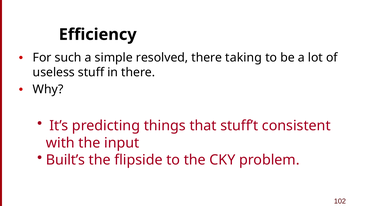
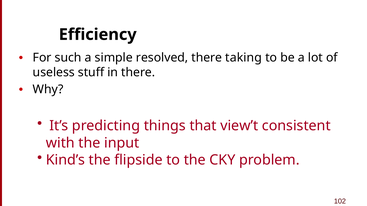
stuff’t: stuff’t -> view’t
Built’s: Built’s -> Kind’s
